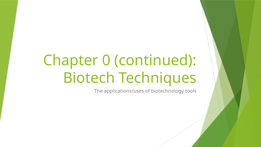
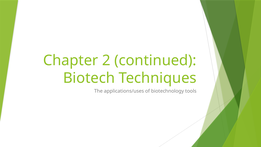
0: 0 -> 2
